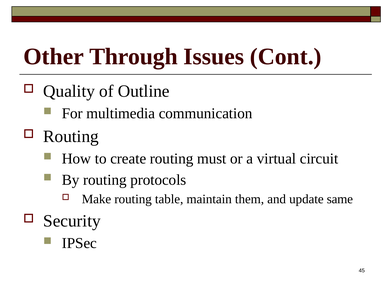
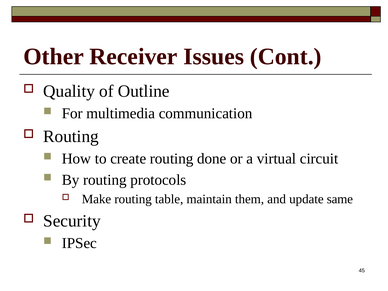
Through: Through -> Receiver
must: must -> done
